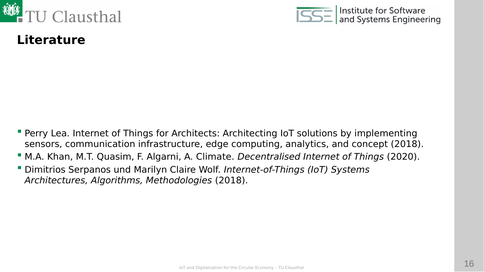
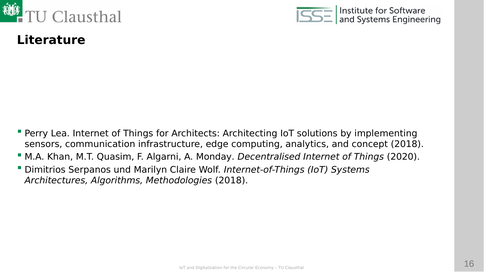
Climate: Climate -> Monday
